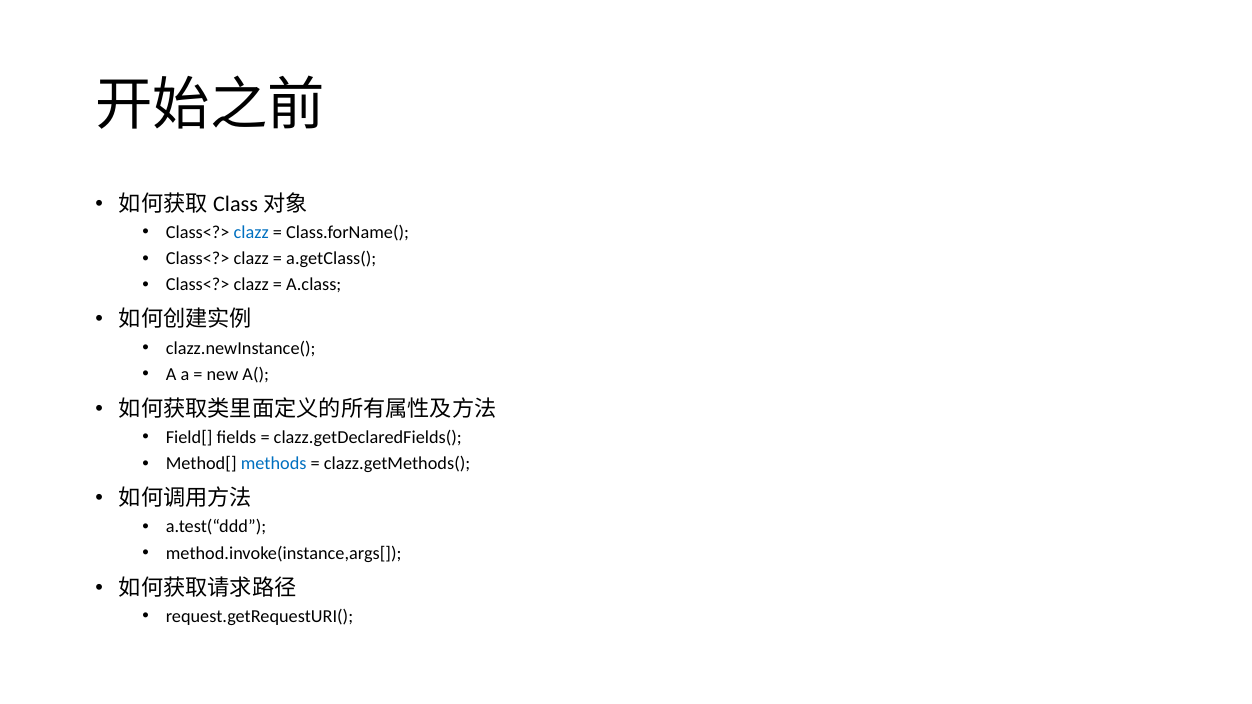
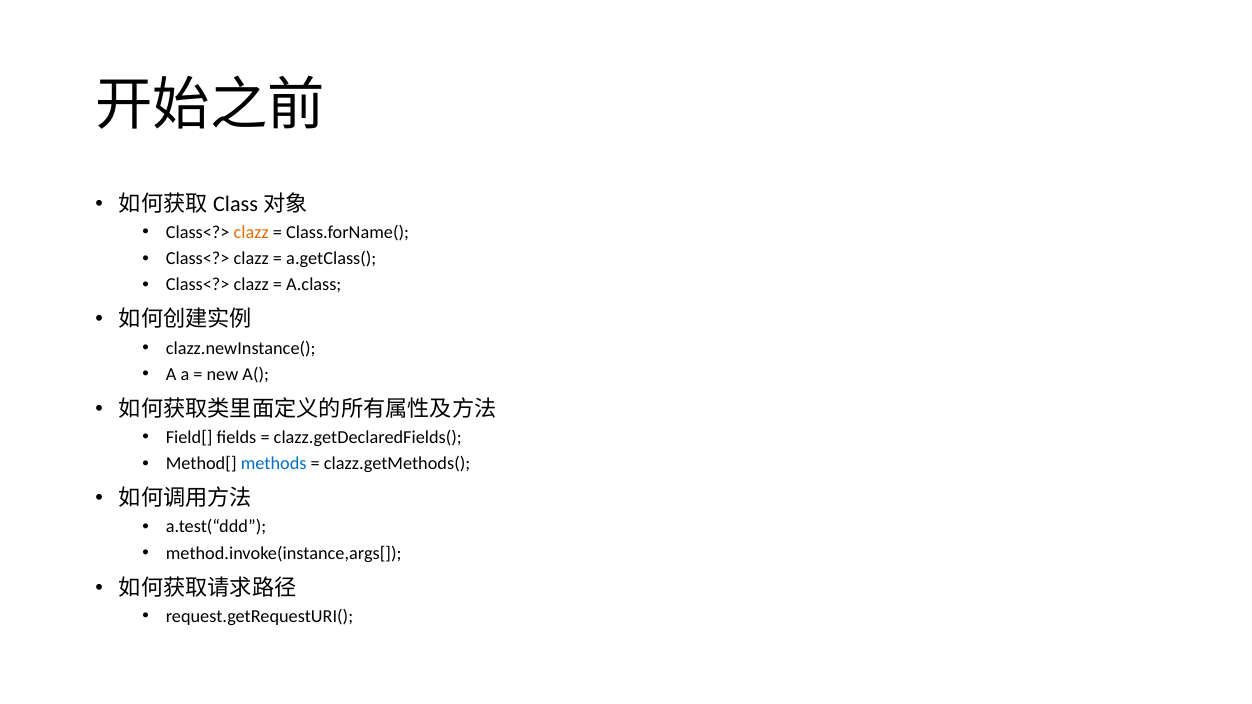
clazz at (251, 232) colour: blue -> orange
